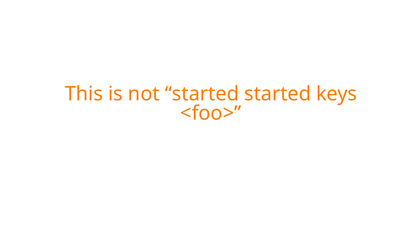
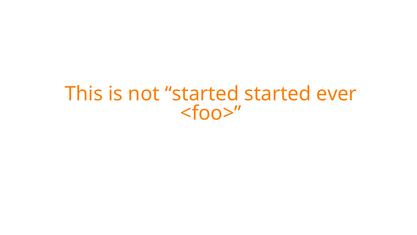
keys: keys -> ever
